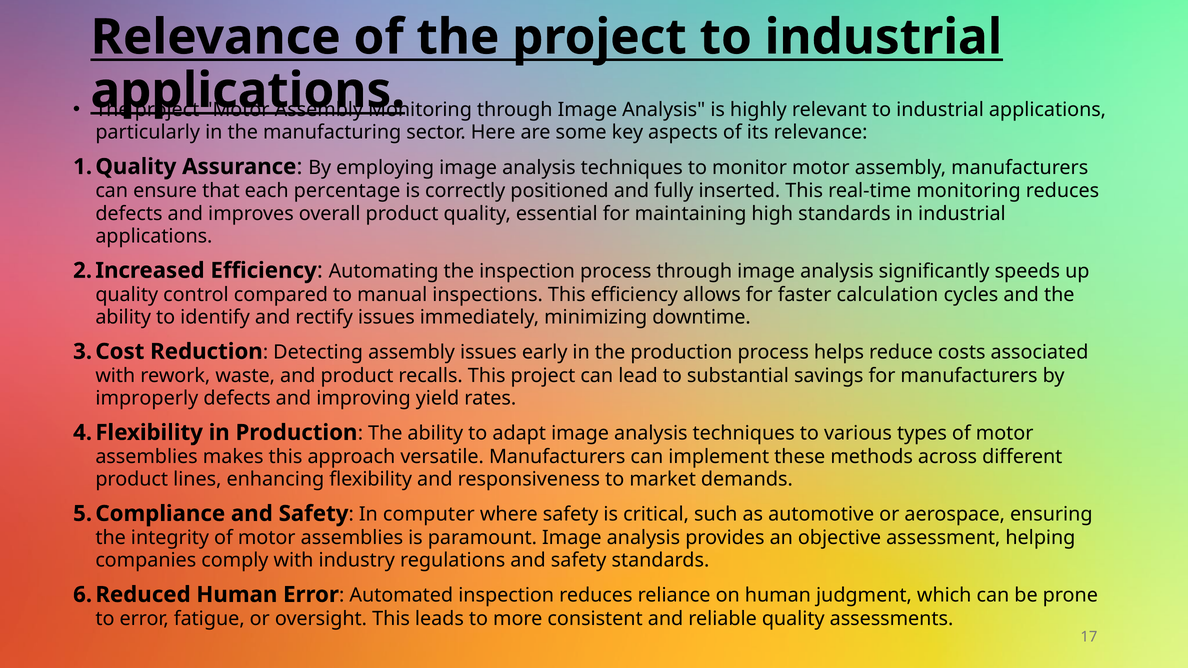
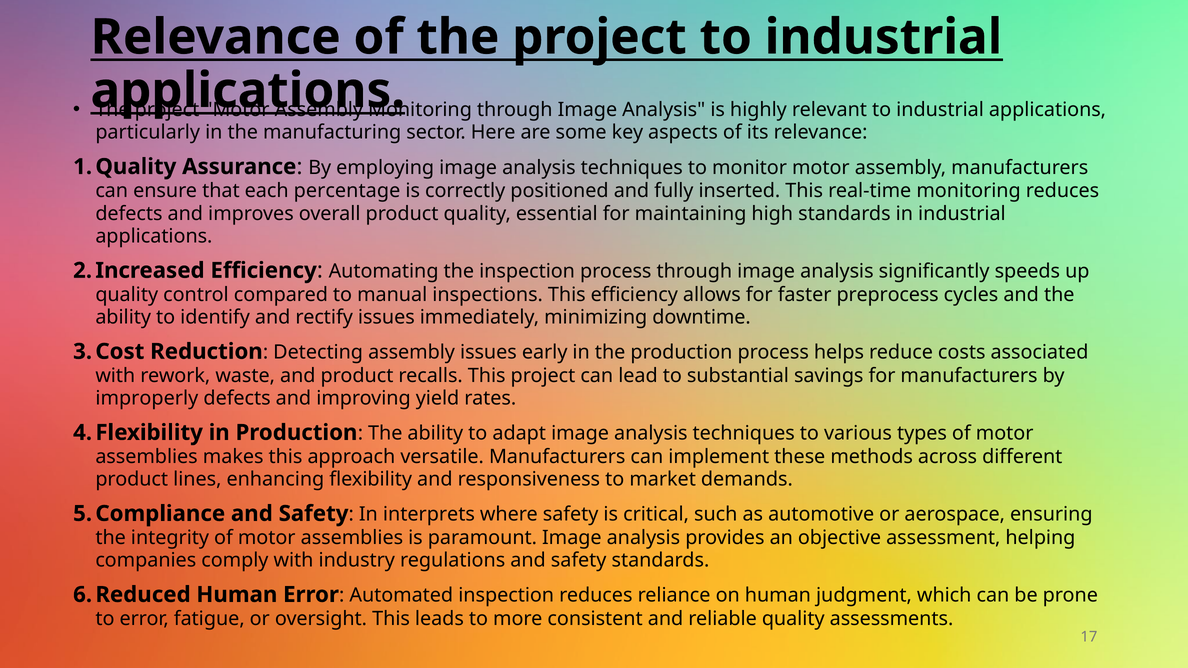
calculation: calculation -> preprocess
computer: computer -> interprets
